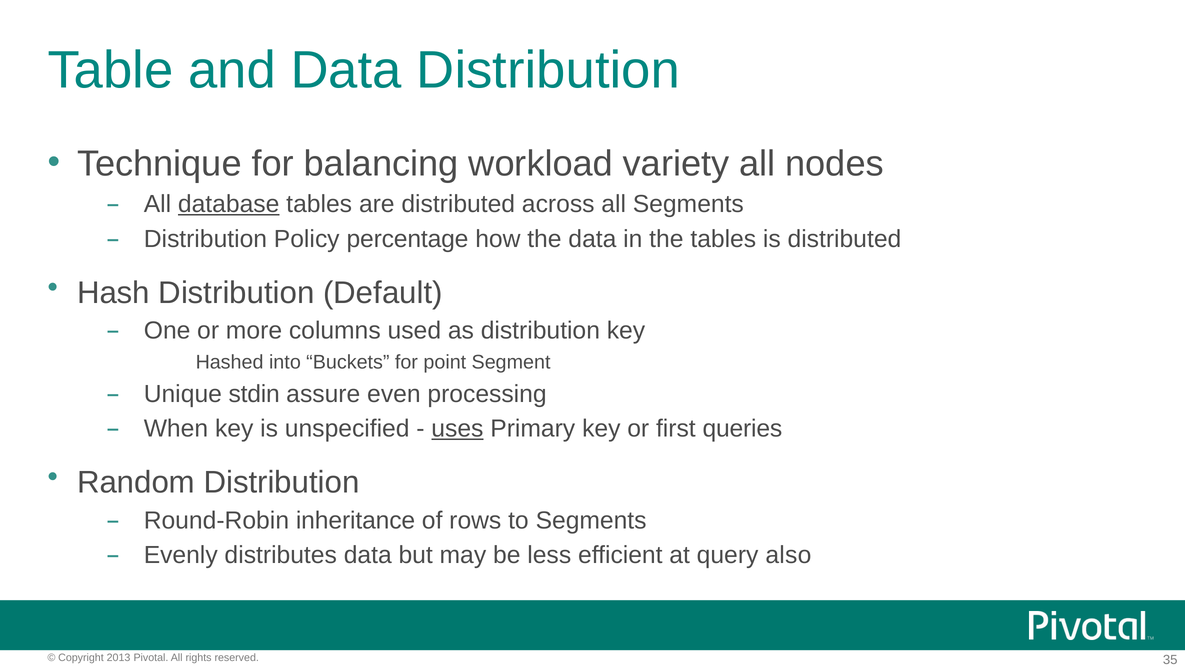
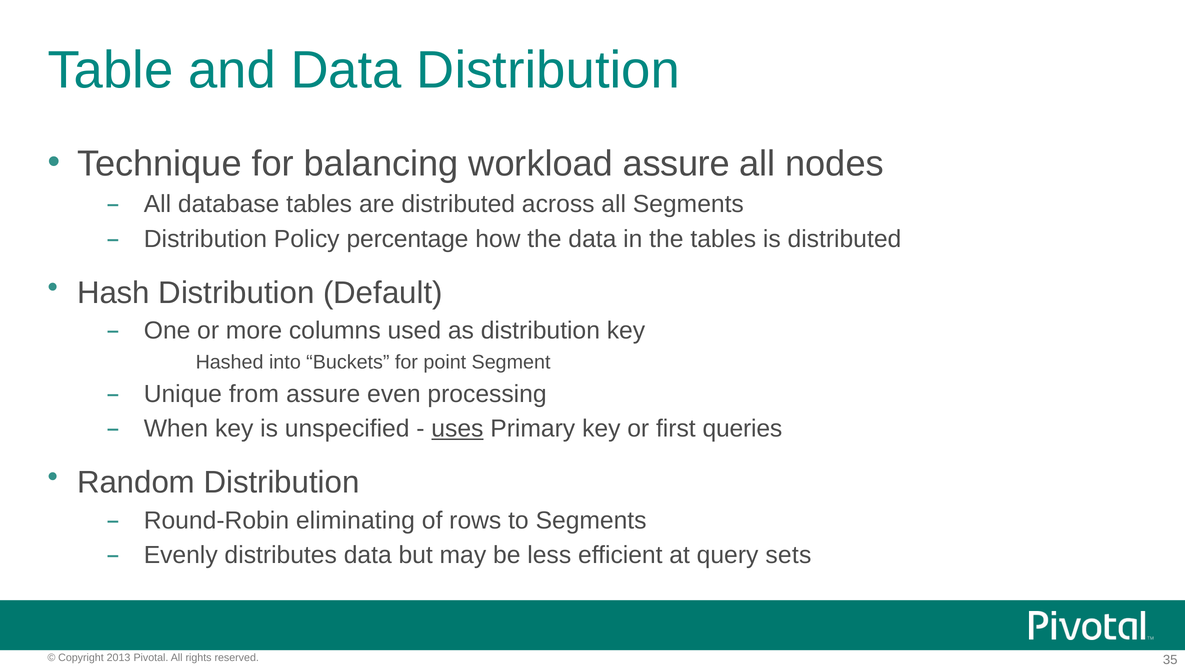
workload variety: variety -> assure
database underline: present -> none
stdin: stdin -> from
inheritance: inheritance -> eliminating
also: also -> sets
